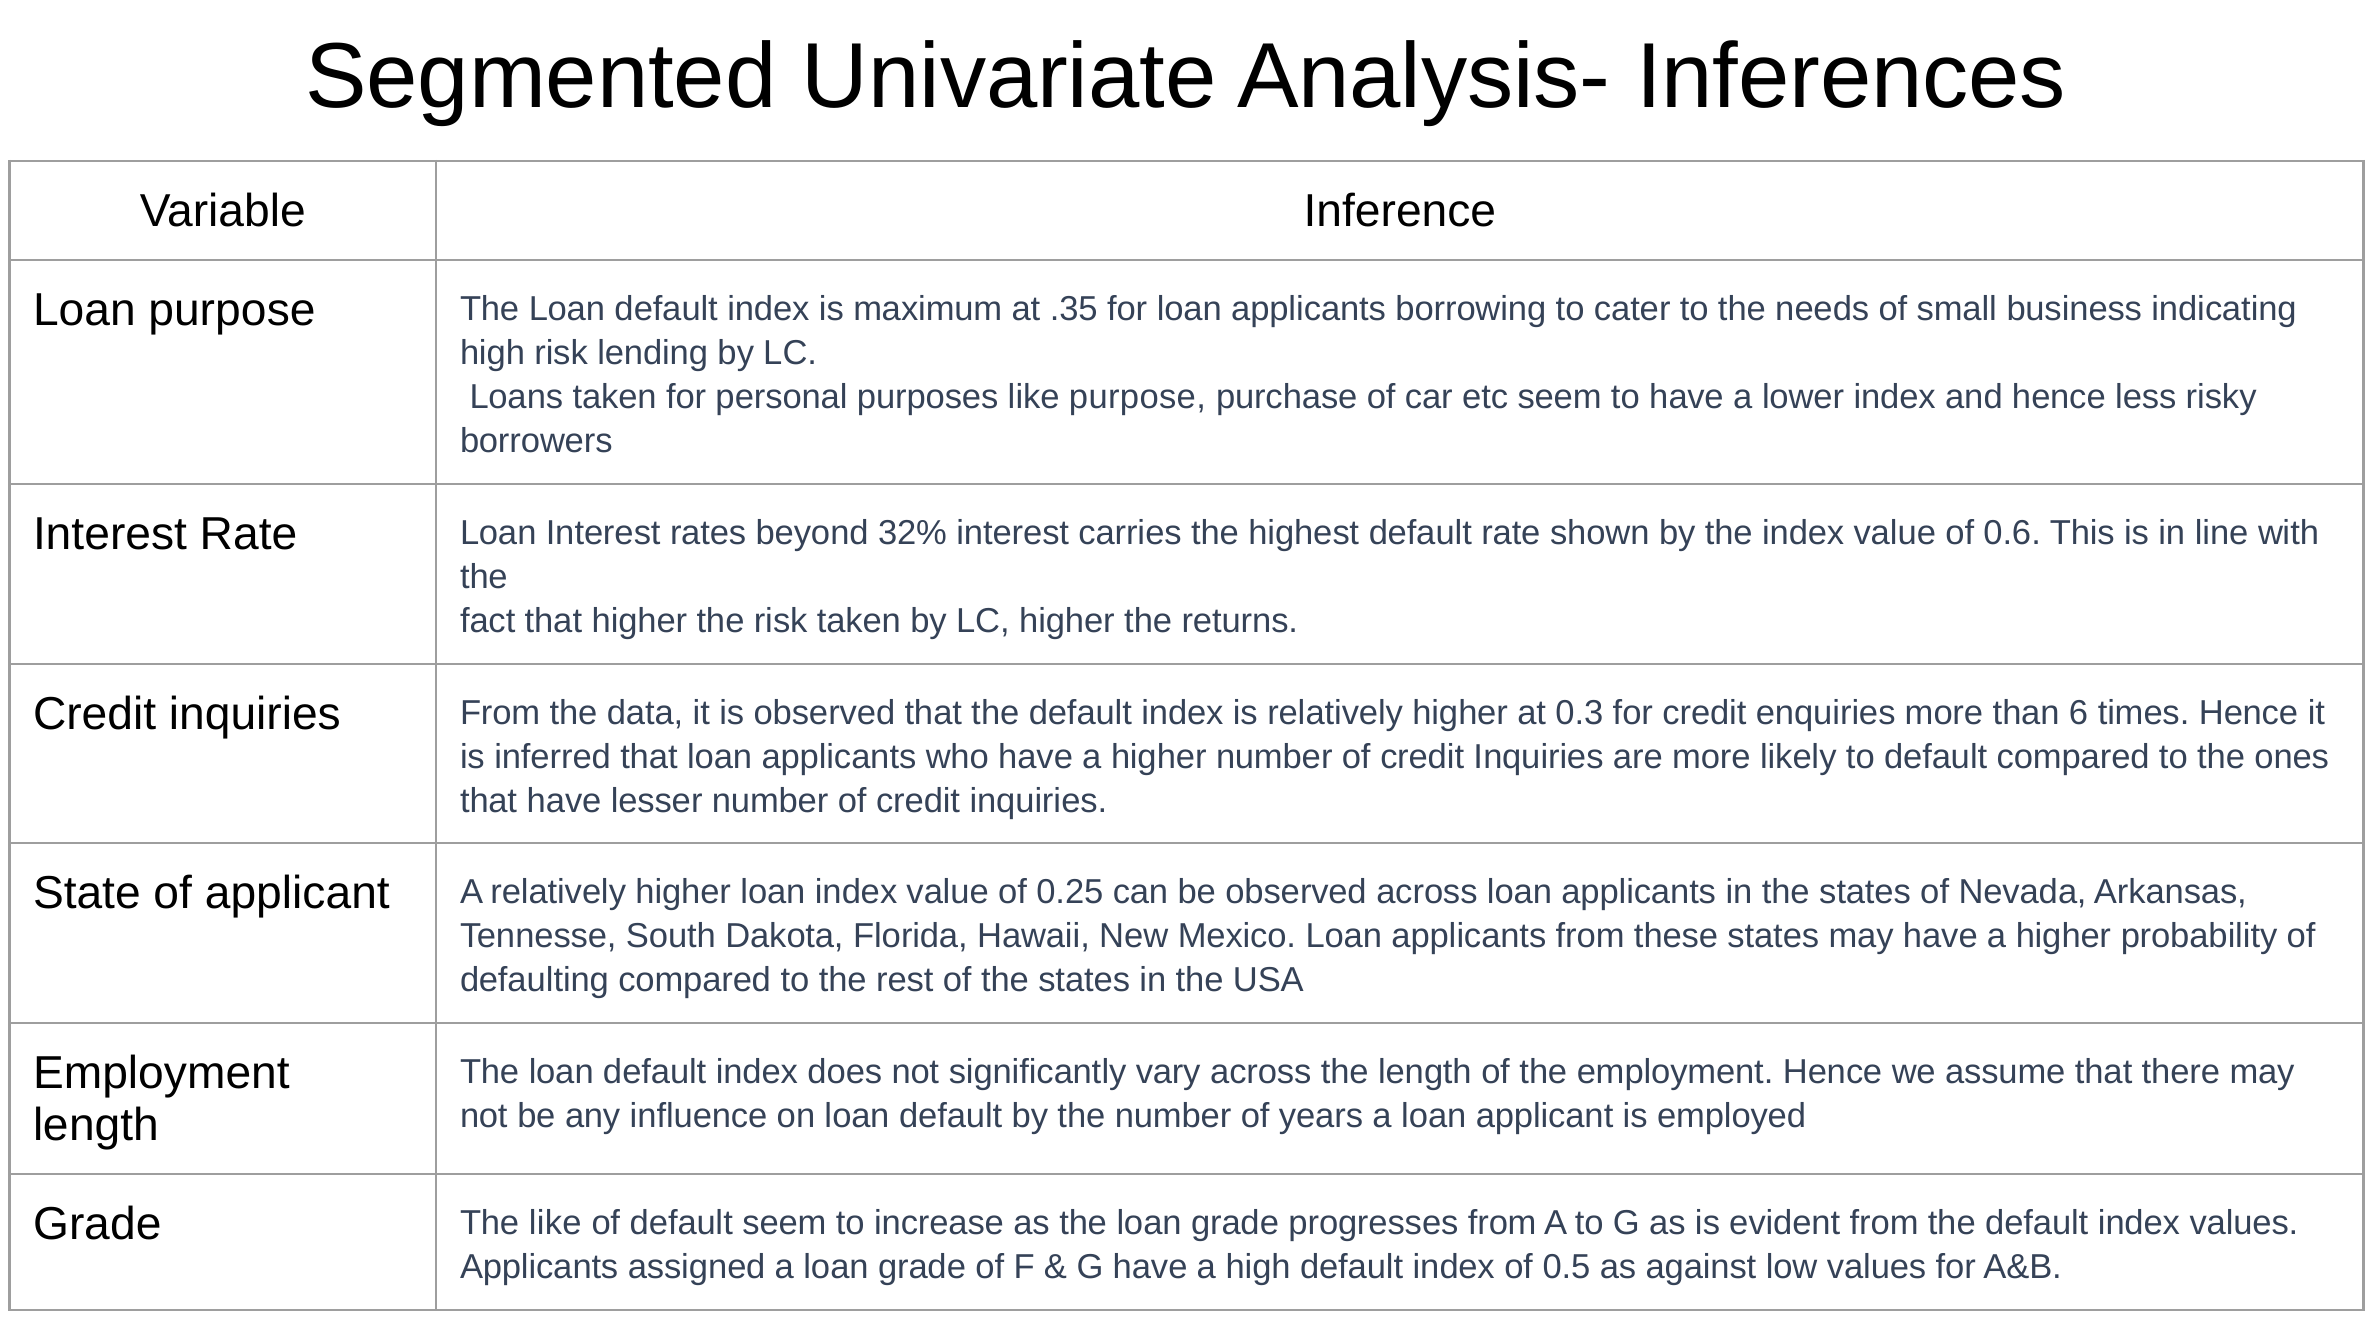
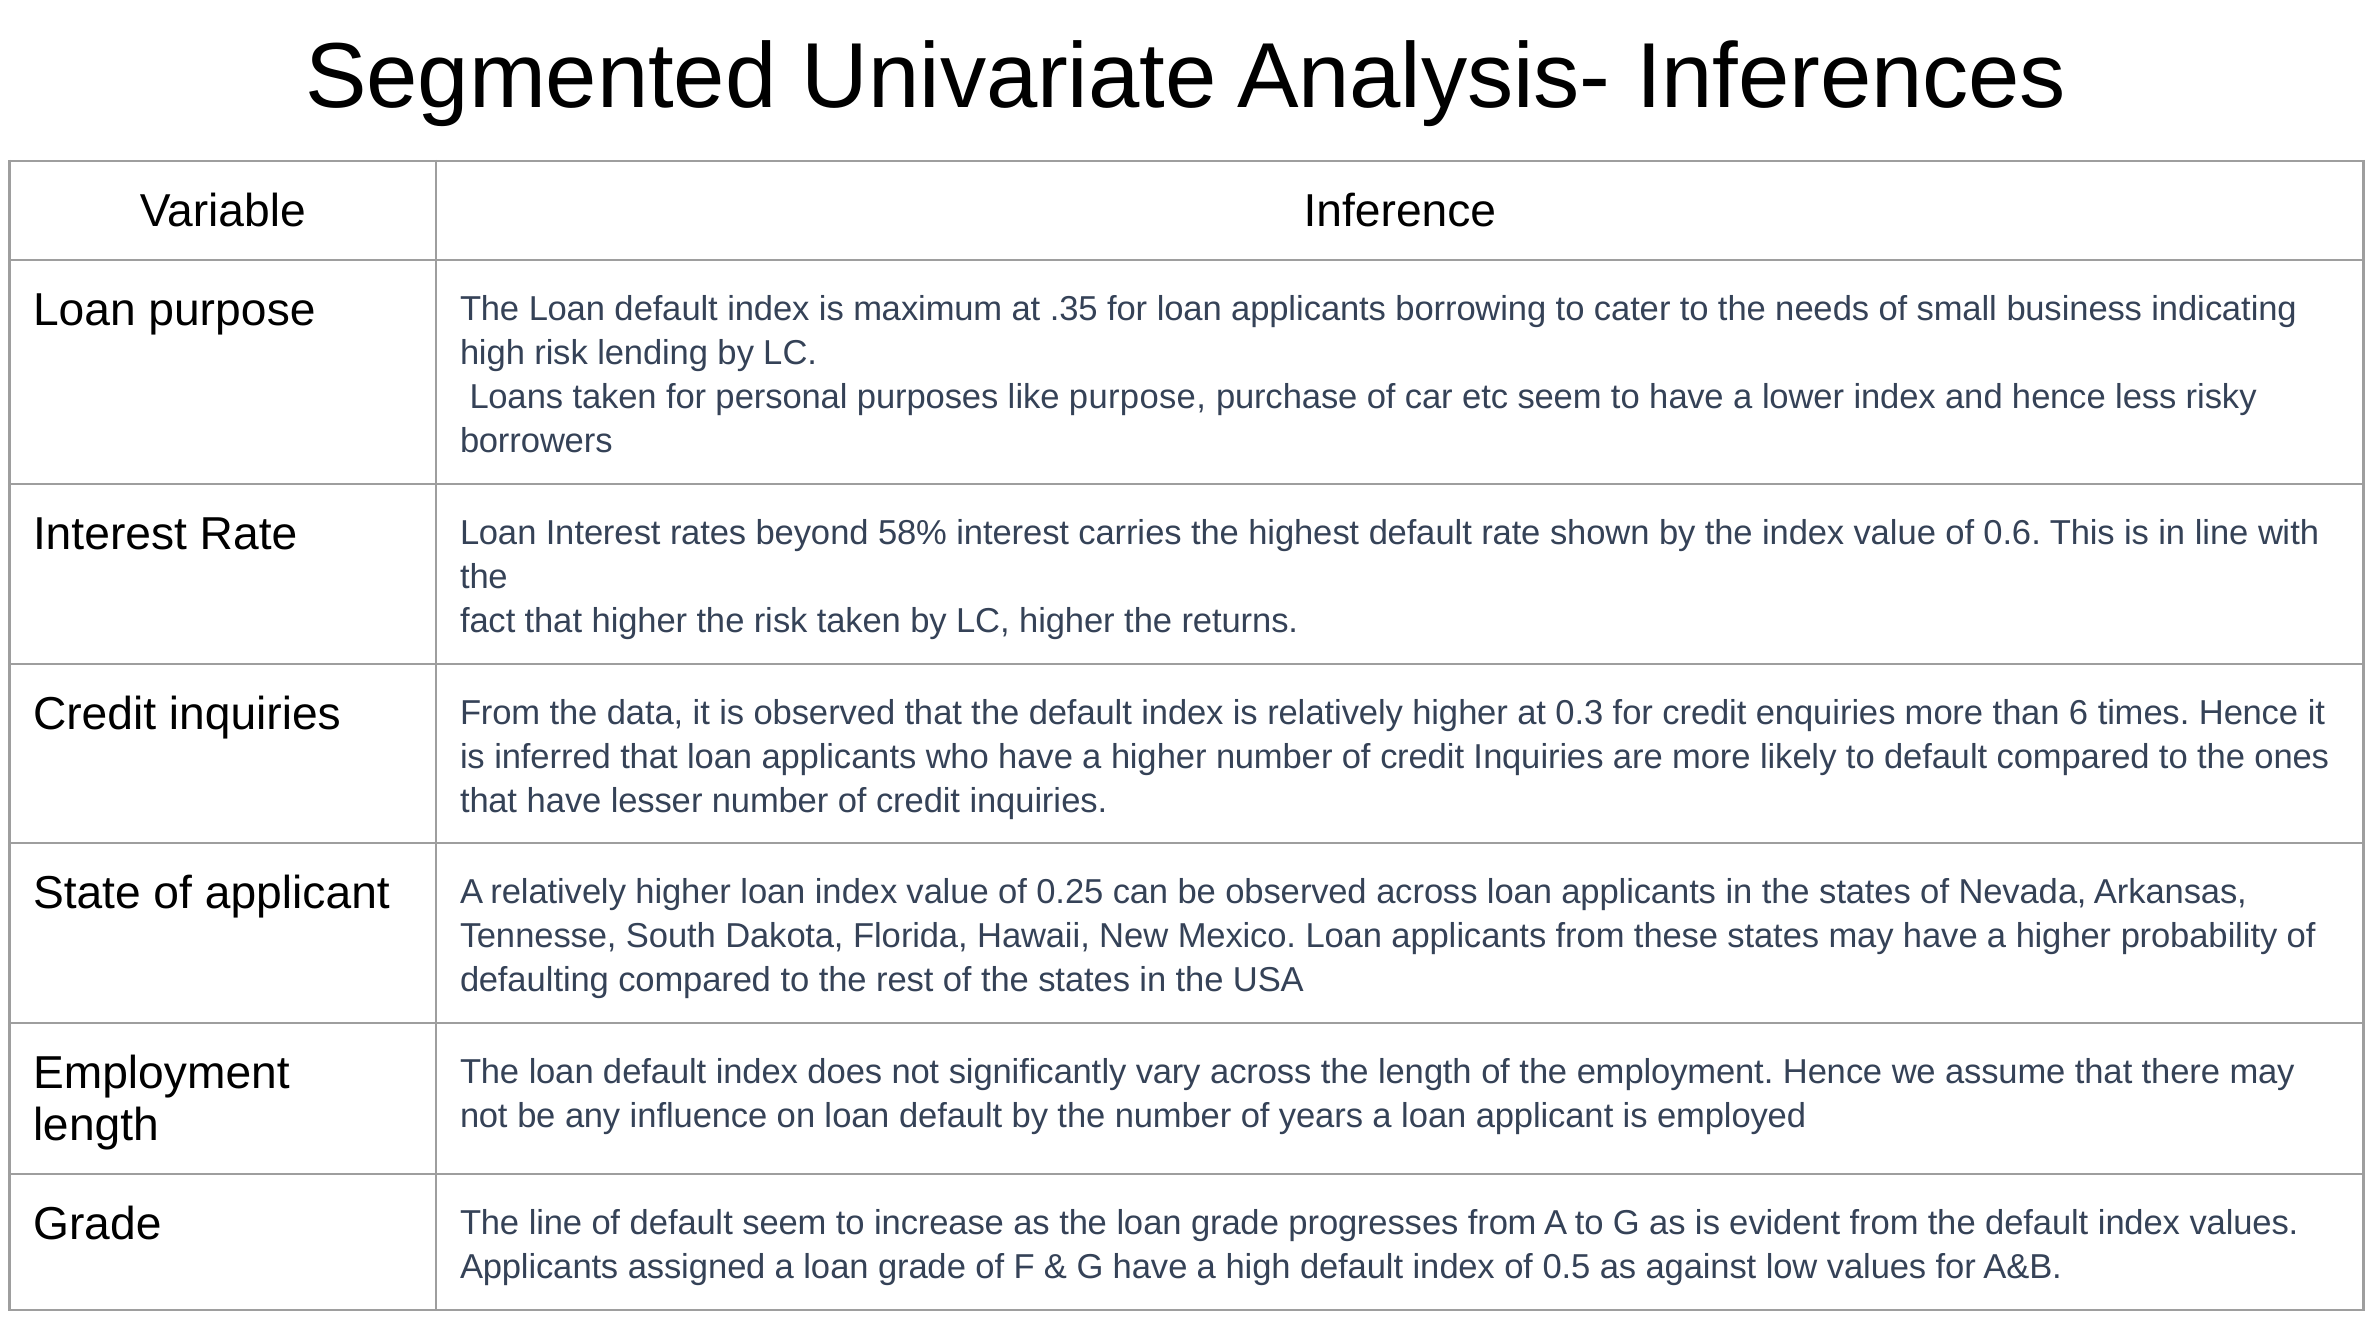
32%: 32% -> 58%
The like: like -> line
